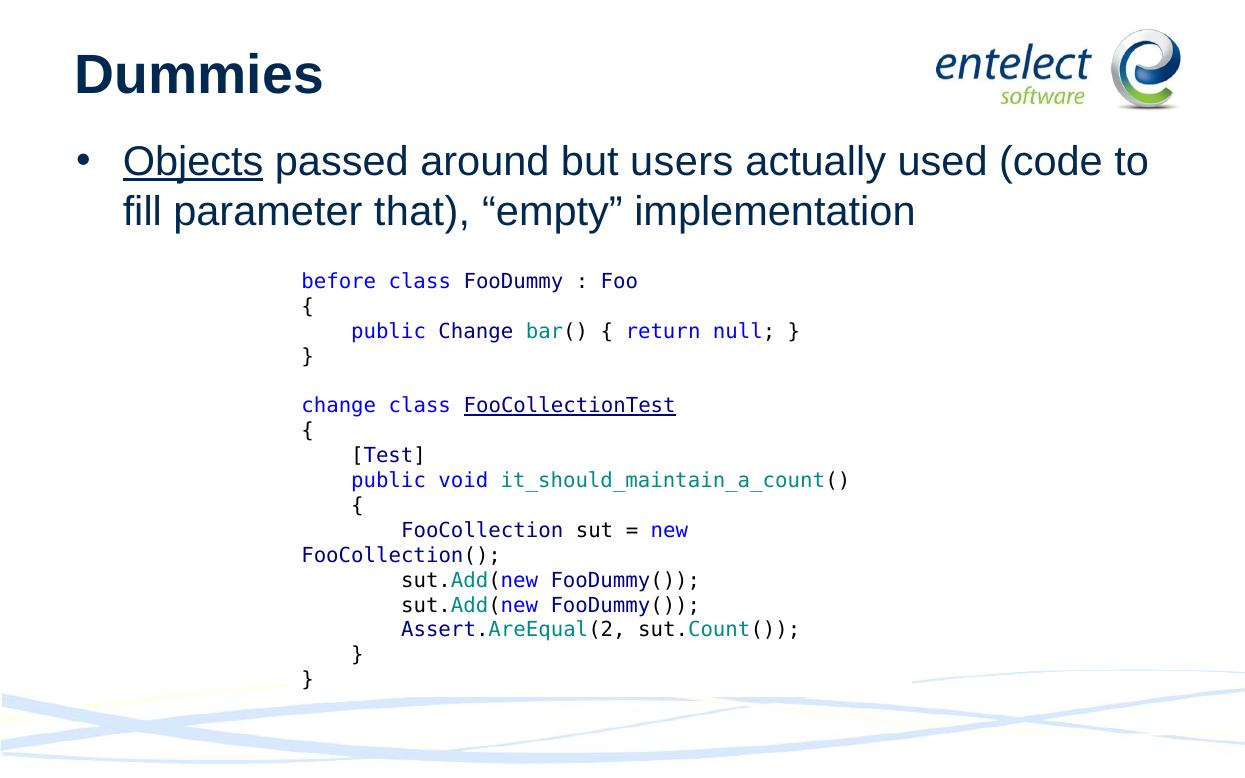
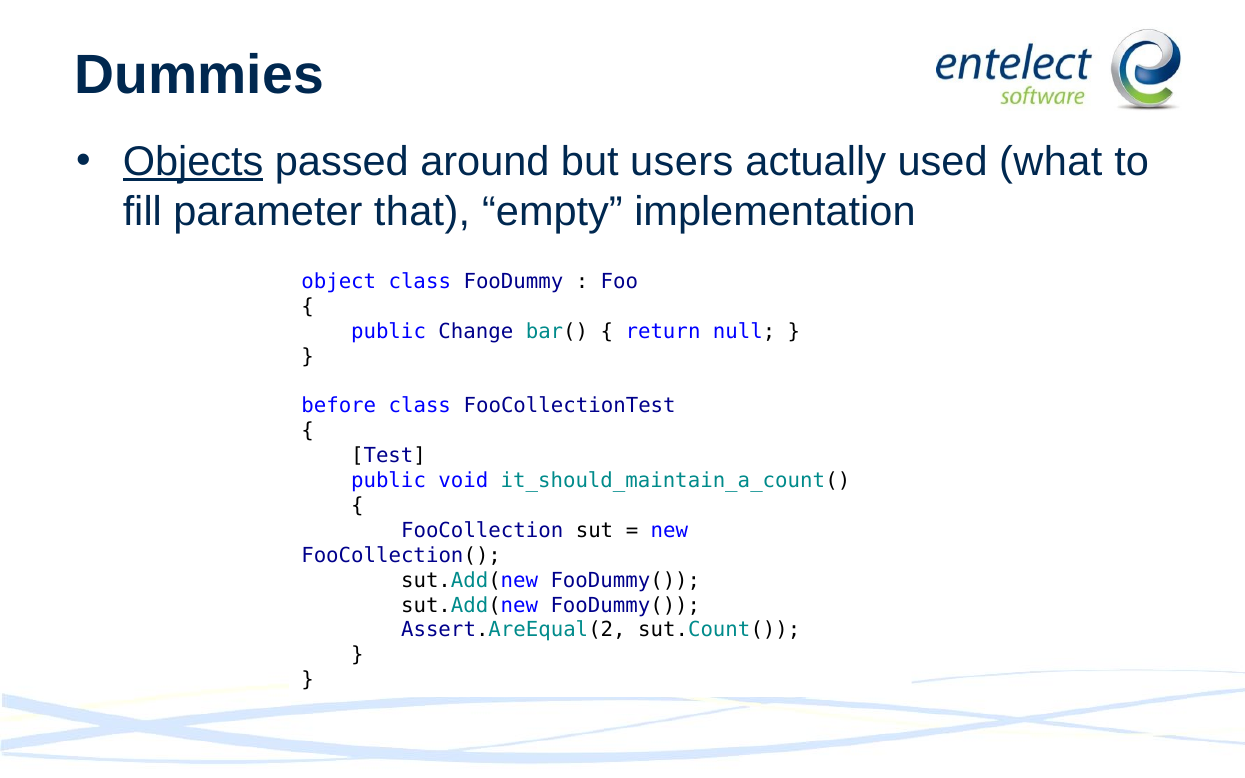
code: code -> what
before: before -> object
change at (339, 406): change -> before
FooCollectionTest underline: present -> none
